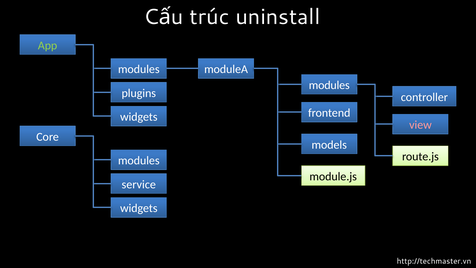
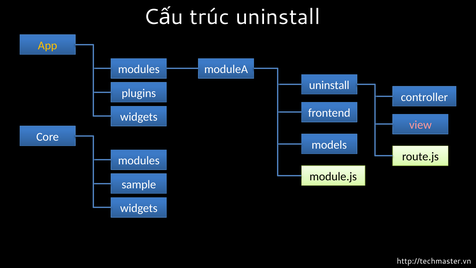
App colour: light green -> yellow
modules at (329, 85): modules -> uninstall
service: service -> sample
